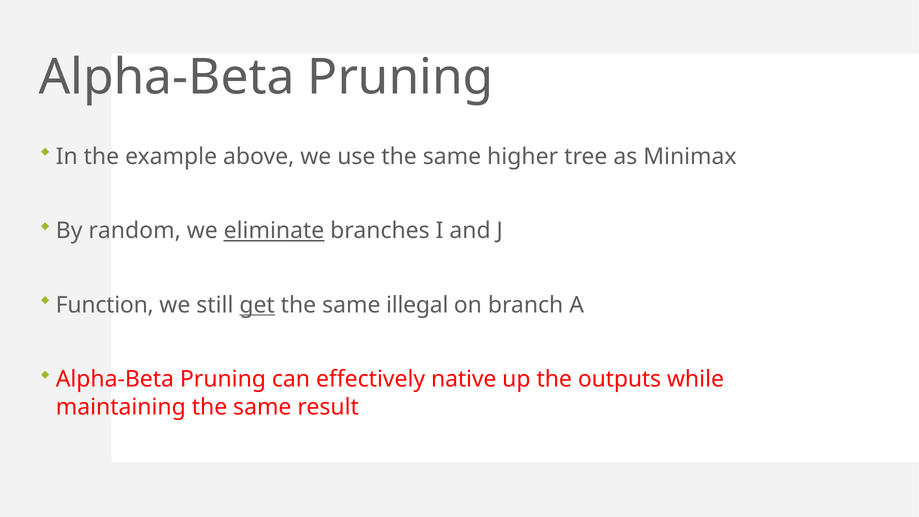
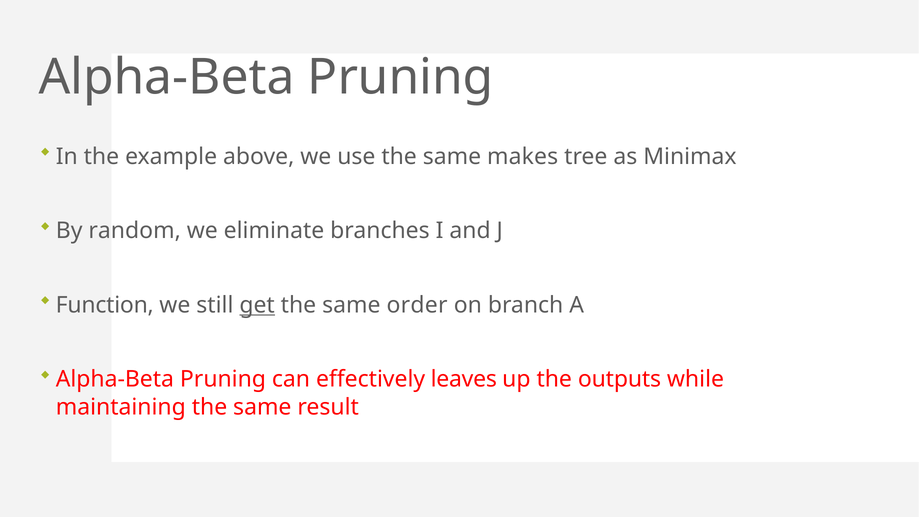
higher: higher -> makes
eliminate underline: present -> none
illegal: illegal -> order
native: native -> leaves
